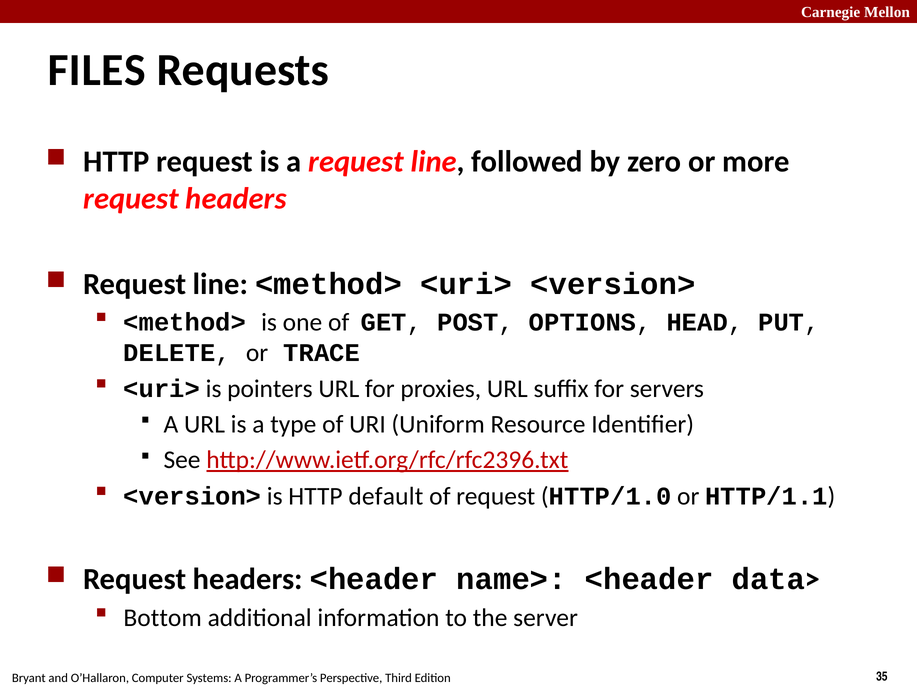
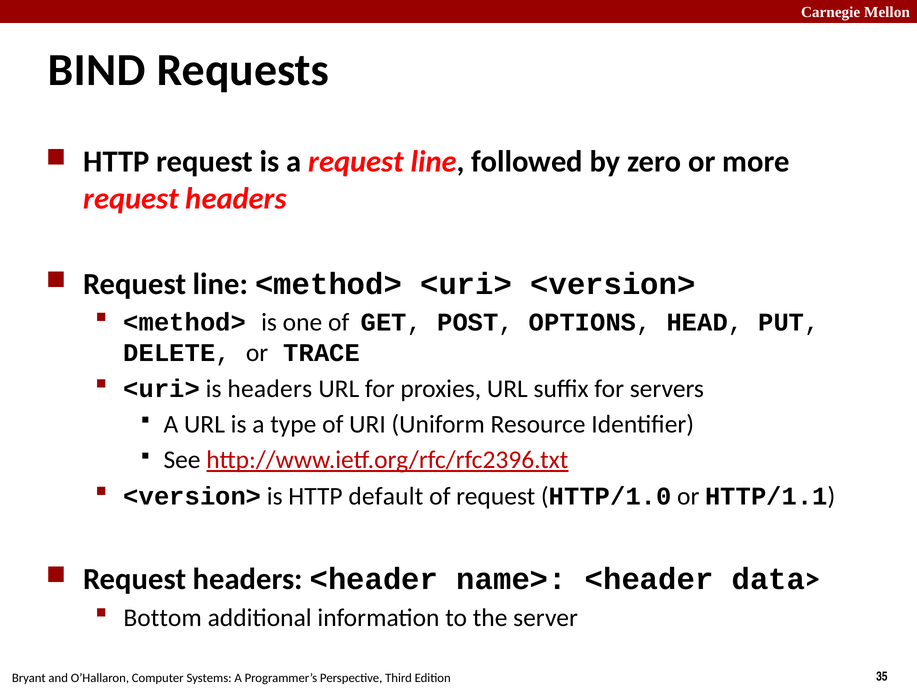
FILES: FILES -> BIND
is pointers: pointers -> headers
